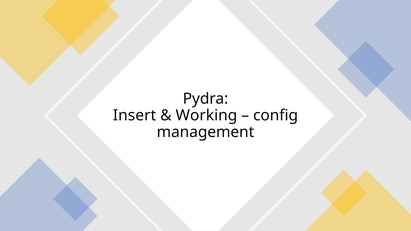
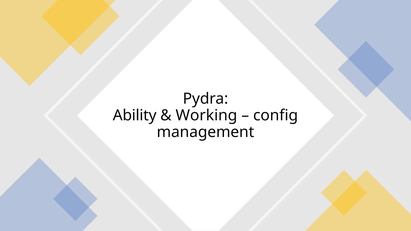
Insert: Insert -> Ability
